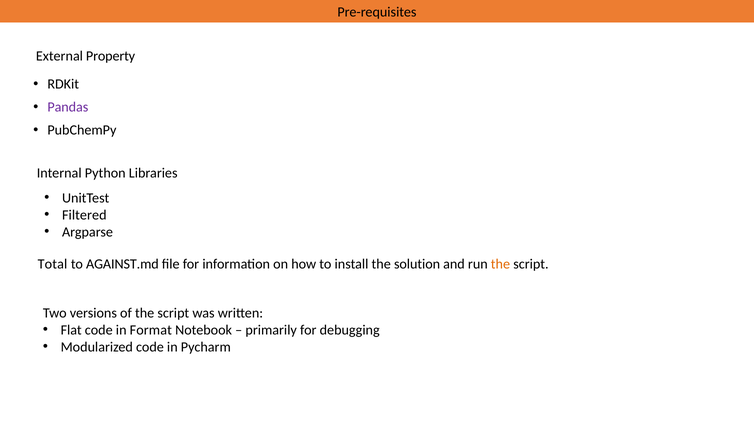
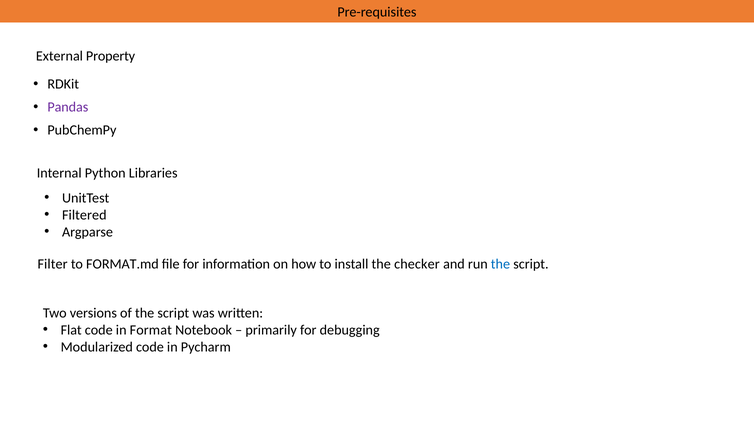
Total: Total -> Filter
AGAINST.md: AGAINST.md -> FORMAT.md
solution: solution -> checker
the at (500, 264) colour: orange -> blue
